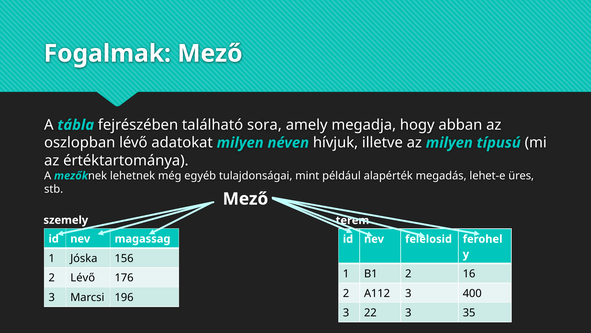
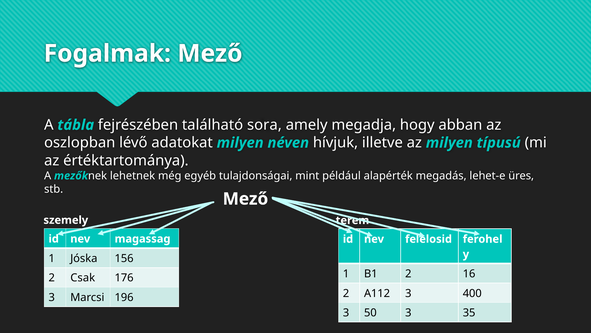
2 Lévő: Lévő -> Csak
22: 22 -> 50
